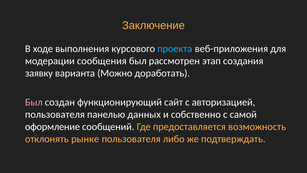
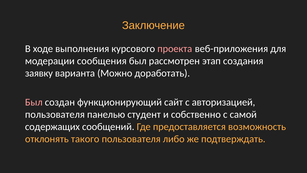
проекта colour: light blue -> pink
данных: данных -> студент
оформление: оформление -> содержащих
рынке: рынке -> такого
